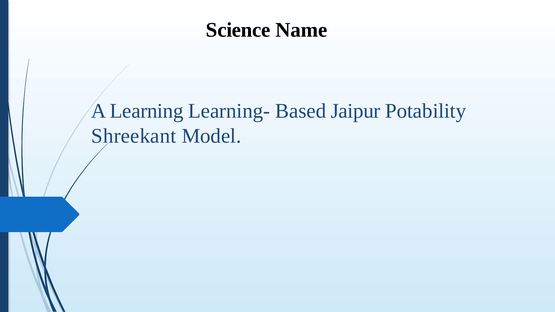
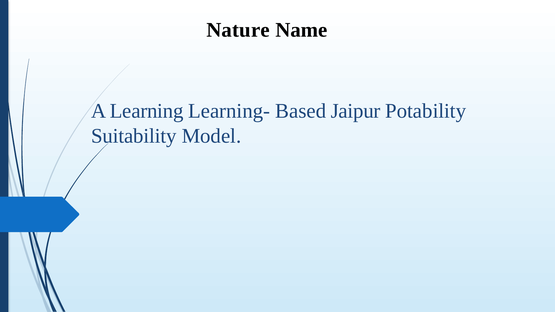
Science: Science -> Nature
Shreekant: Shreekant -> Suitability
